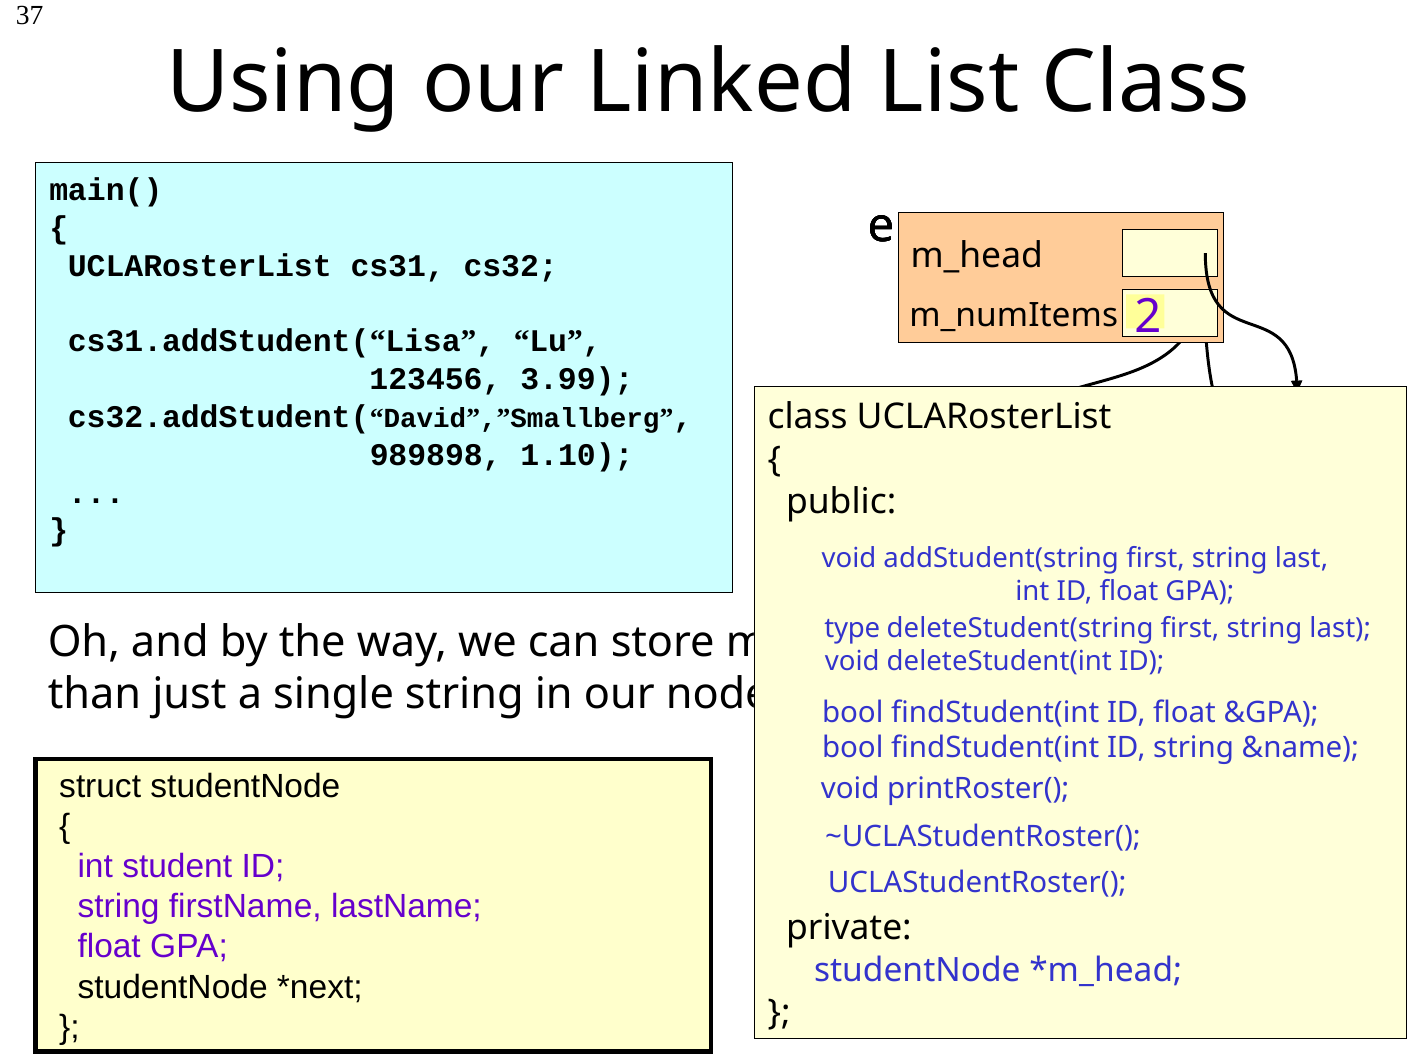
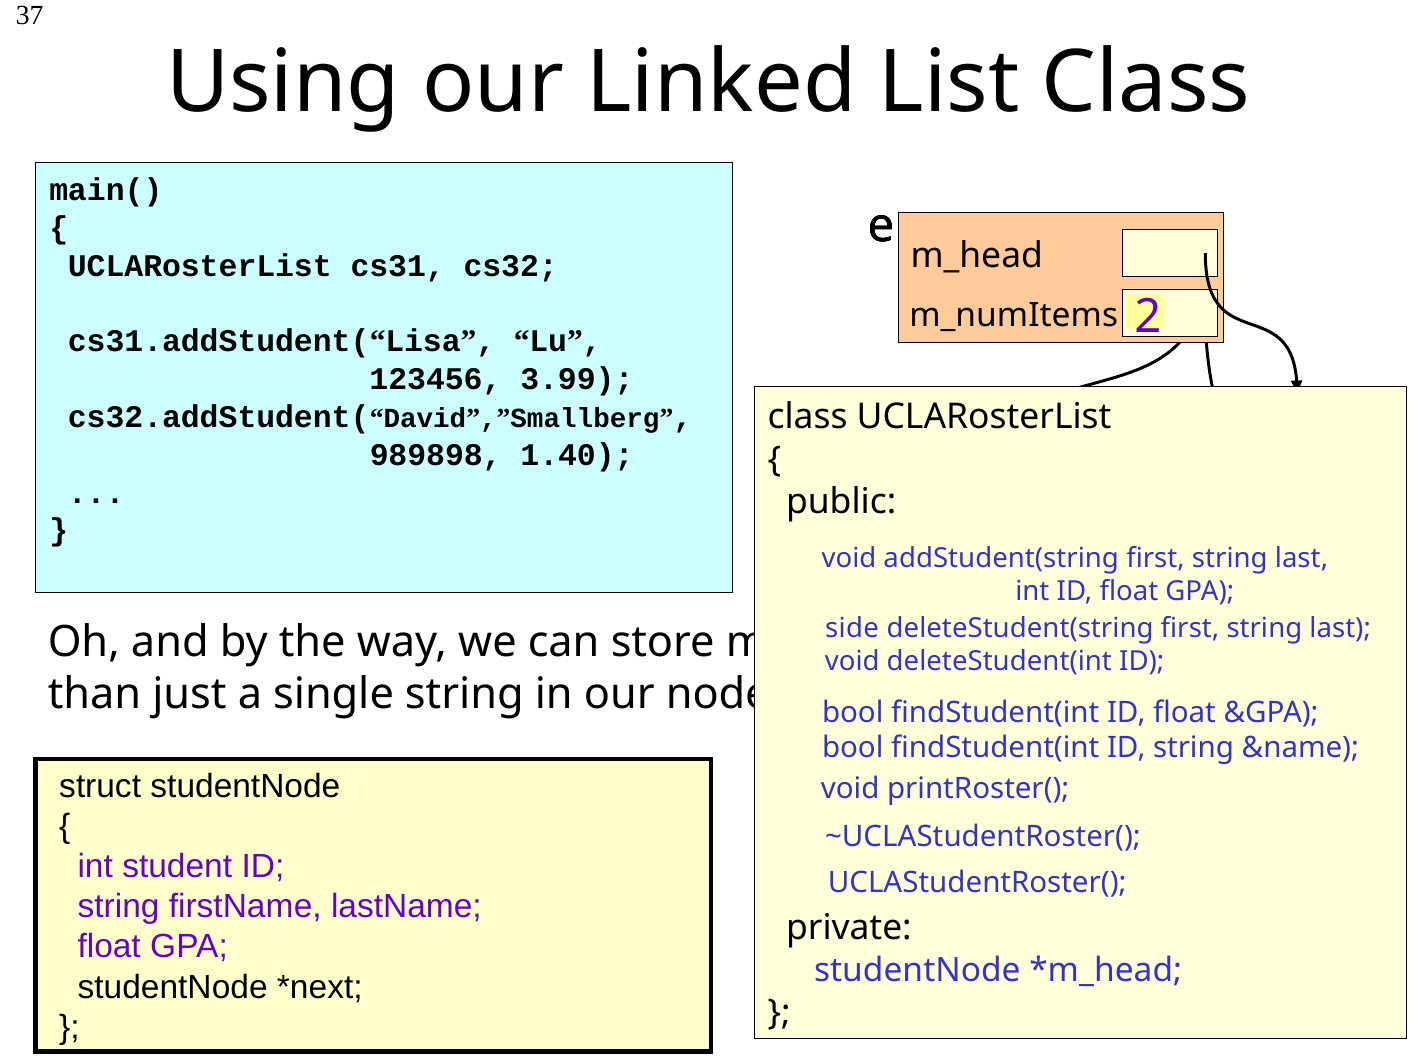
1.10: 1.10 -> 1.40
type: type -> side
